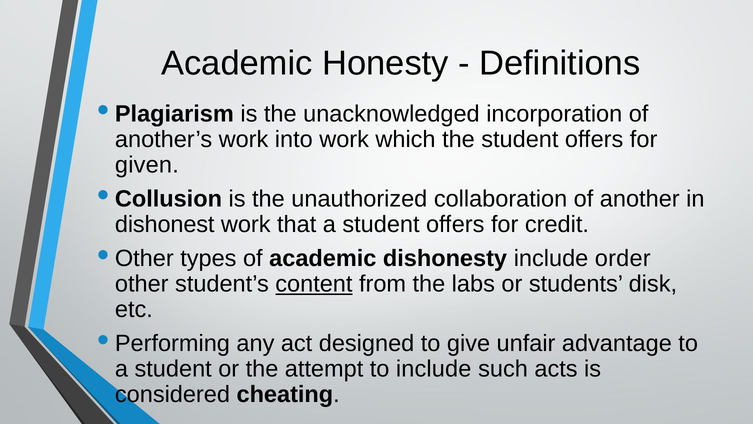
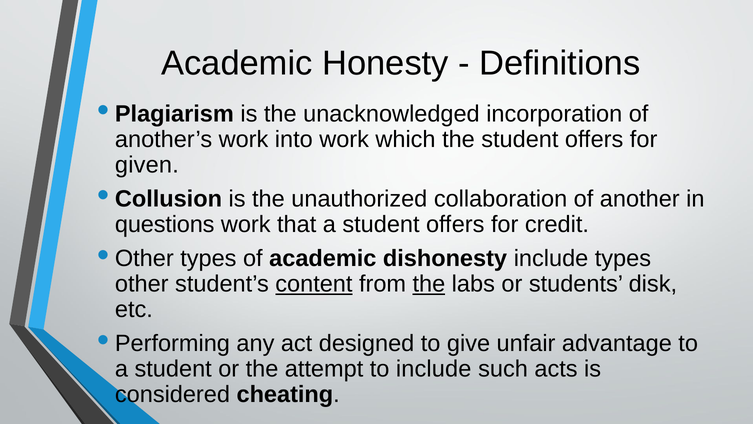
dishonest: dishonest -> questions
include order: order -> types
the at (429, 284) underline: none -> present
